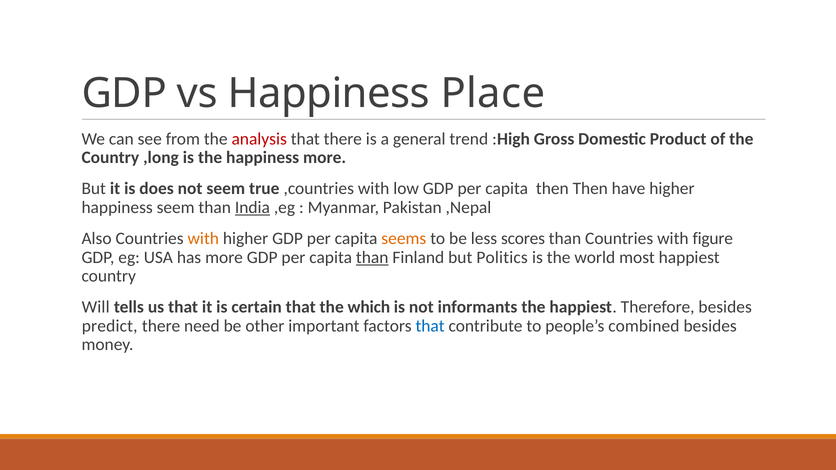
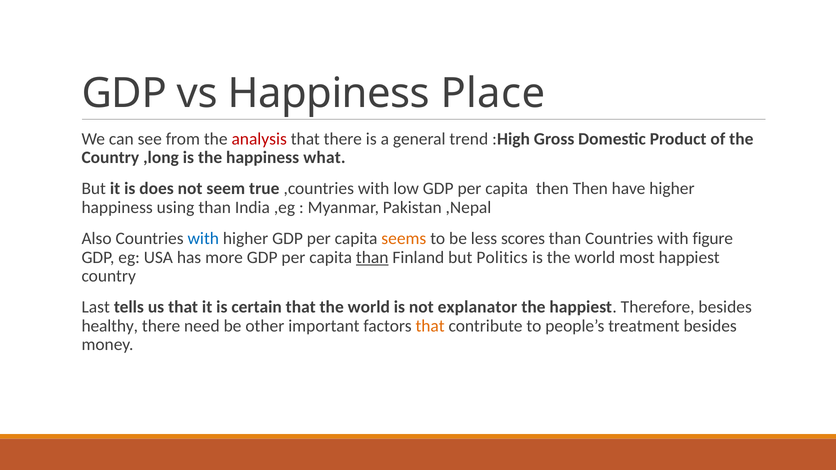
happiness more: more -> what
happiness seem: seem -> using
India underline: present -> none
with at (203, 239) colour: orange -> blue
Will: Will -> Last
that the which: which -> world
informants: informants -> explanator
predict: predict -> healthy
that at (430, 326) colour: blue -> orange
combined: combined -> treatment
